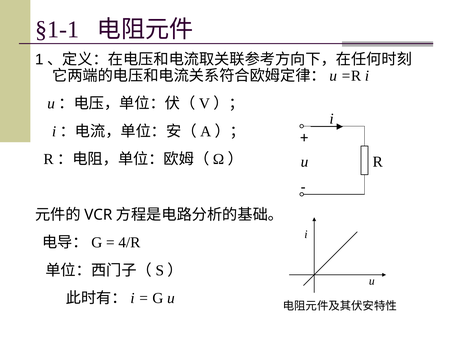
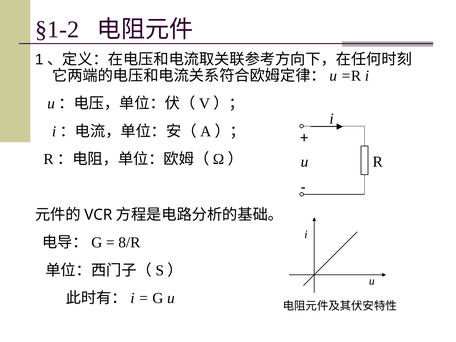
§1-1: §1-1 -> §1-2
4/R: 4/R -> 8/R
